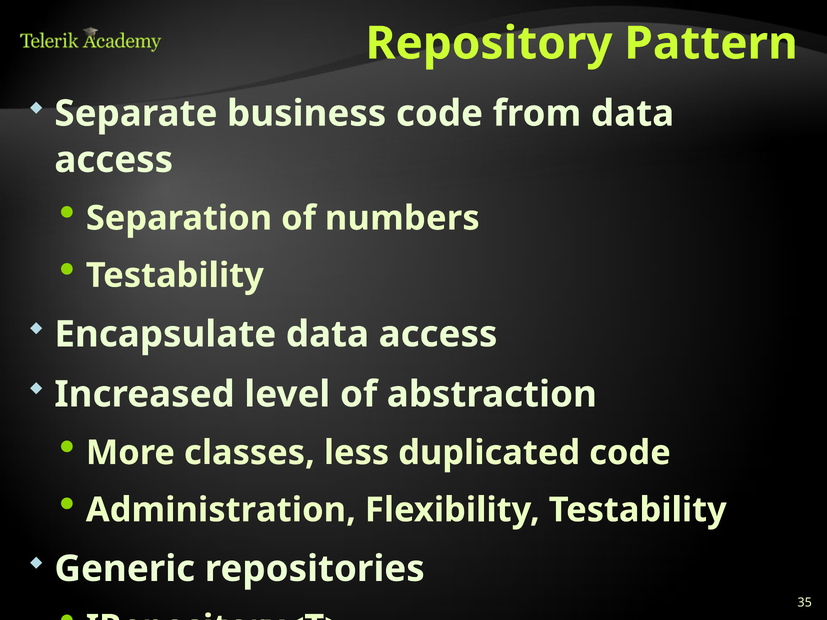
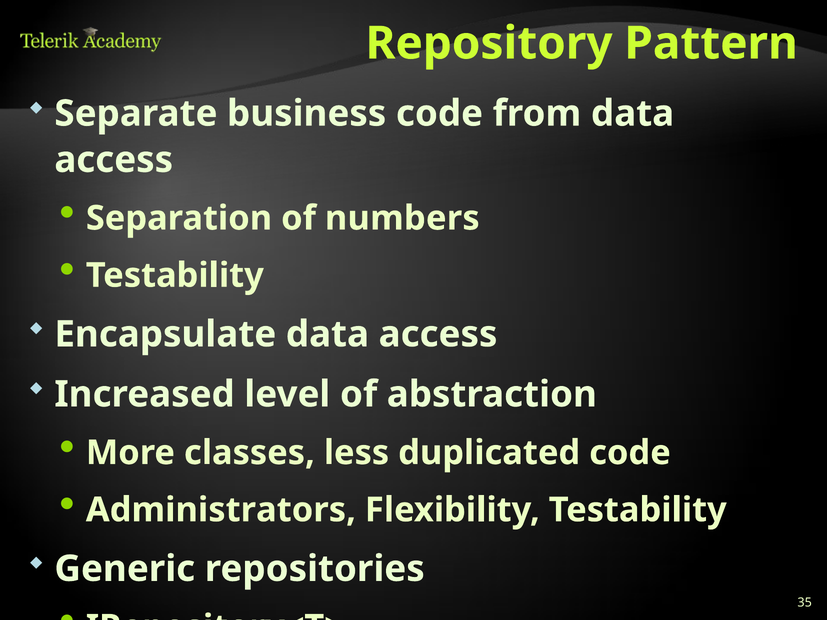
Administration: Administration -> Administrators
